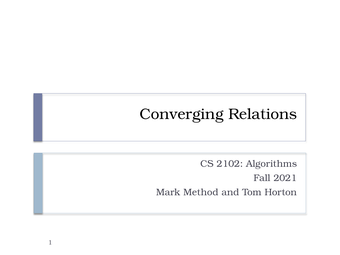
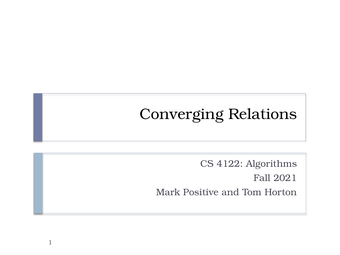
2102: 2102 -> 4122
Method: Method -> Positive
